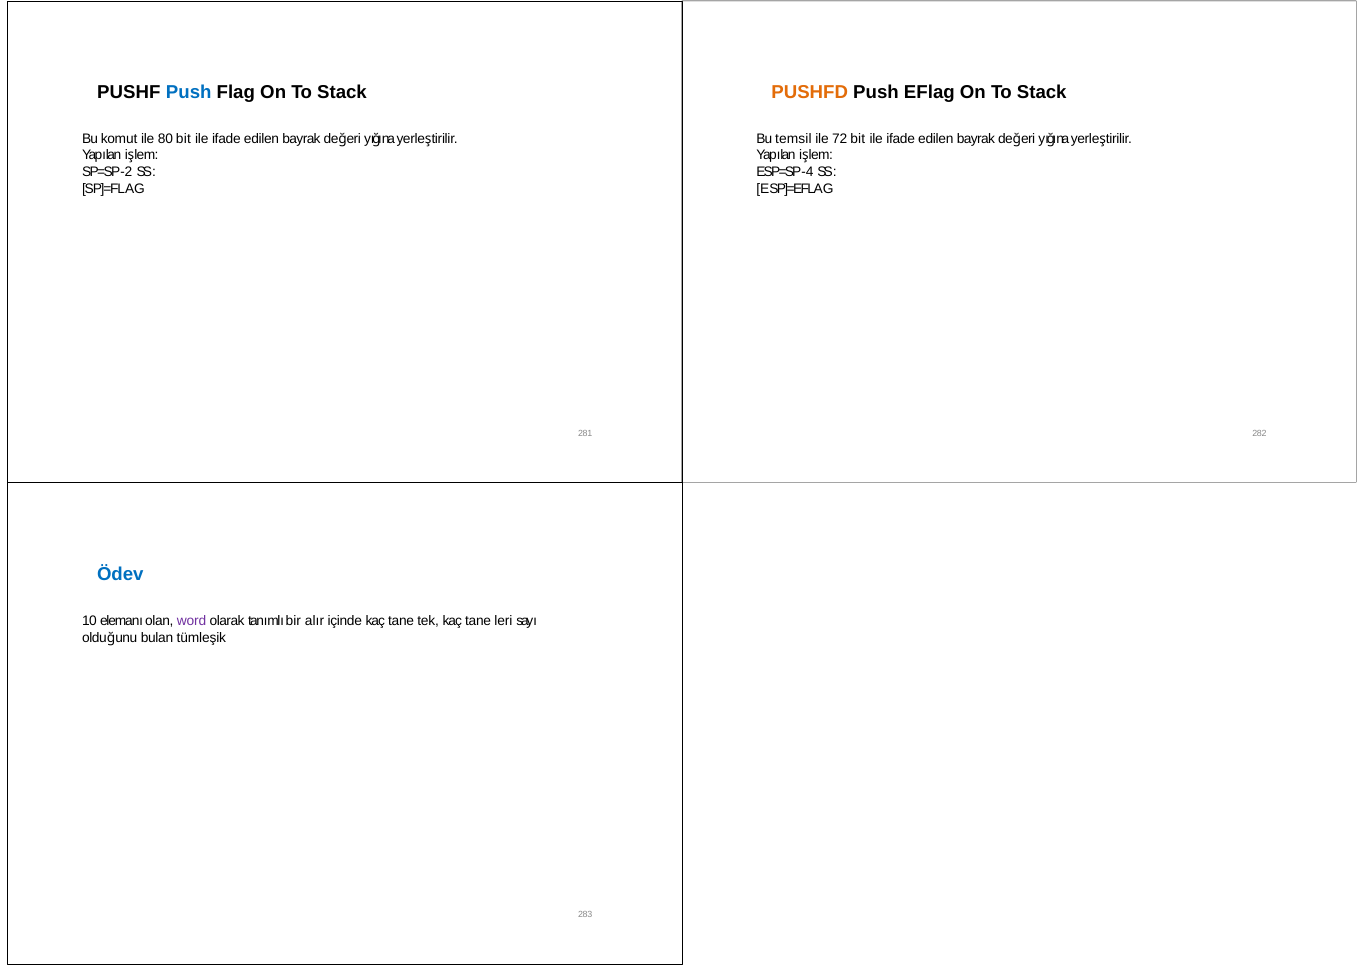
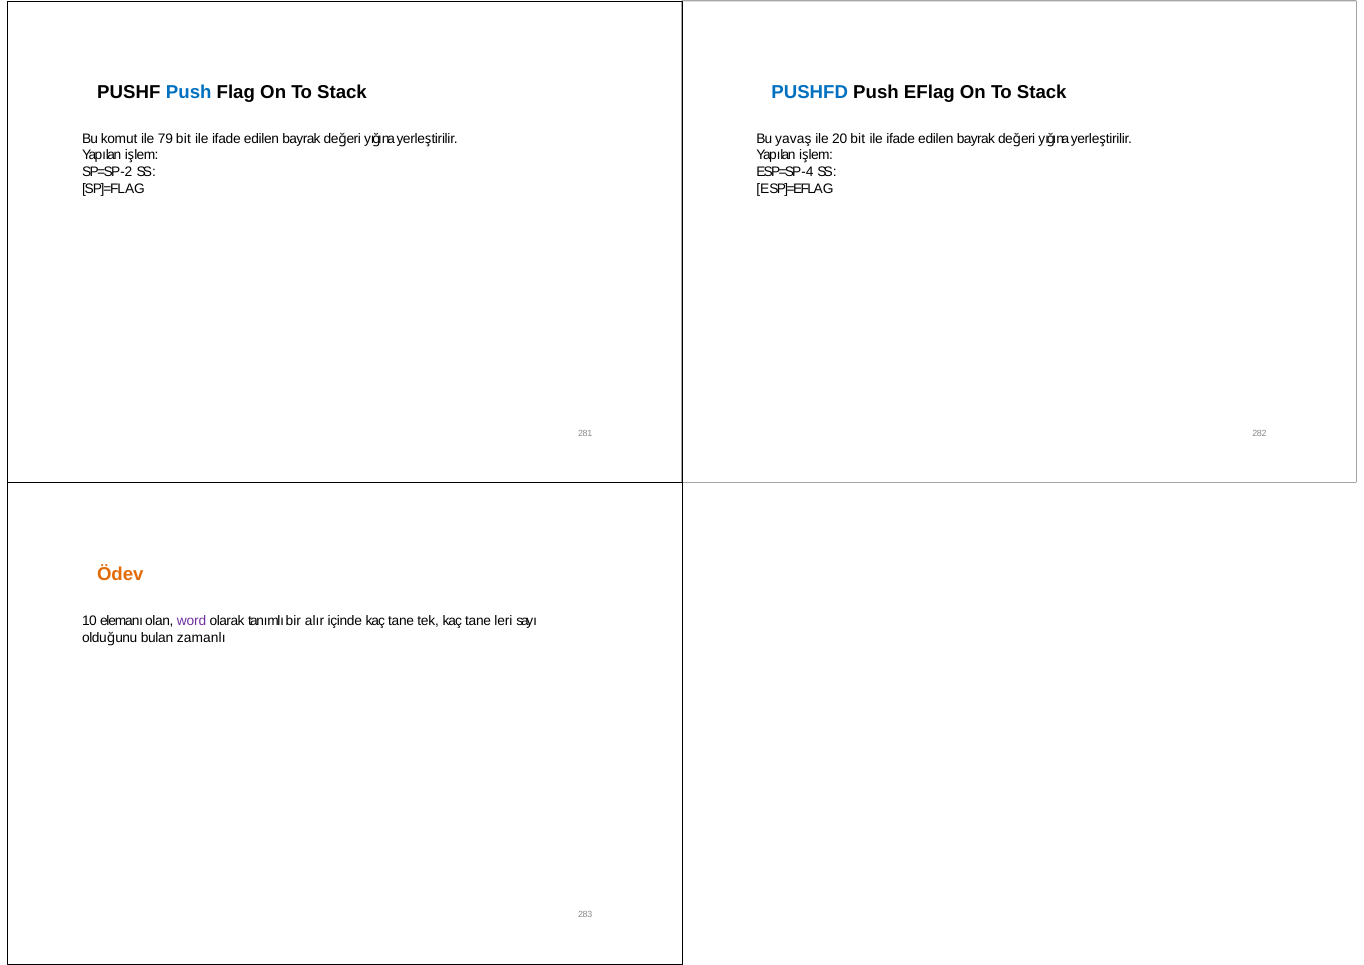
PUSHFD colour: orange -> blue
80: 80 -> 79
temsil: temsil -> yavaş
72: 72 -> 20
Ödev colour: blue -> orange
tümleşik: tümleşik -> zamanlı
